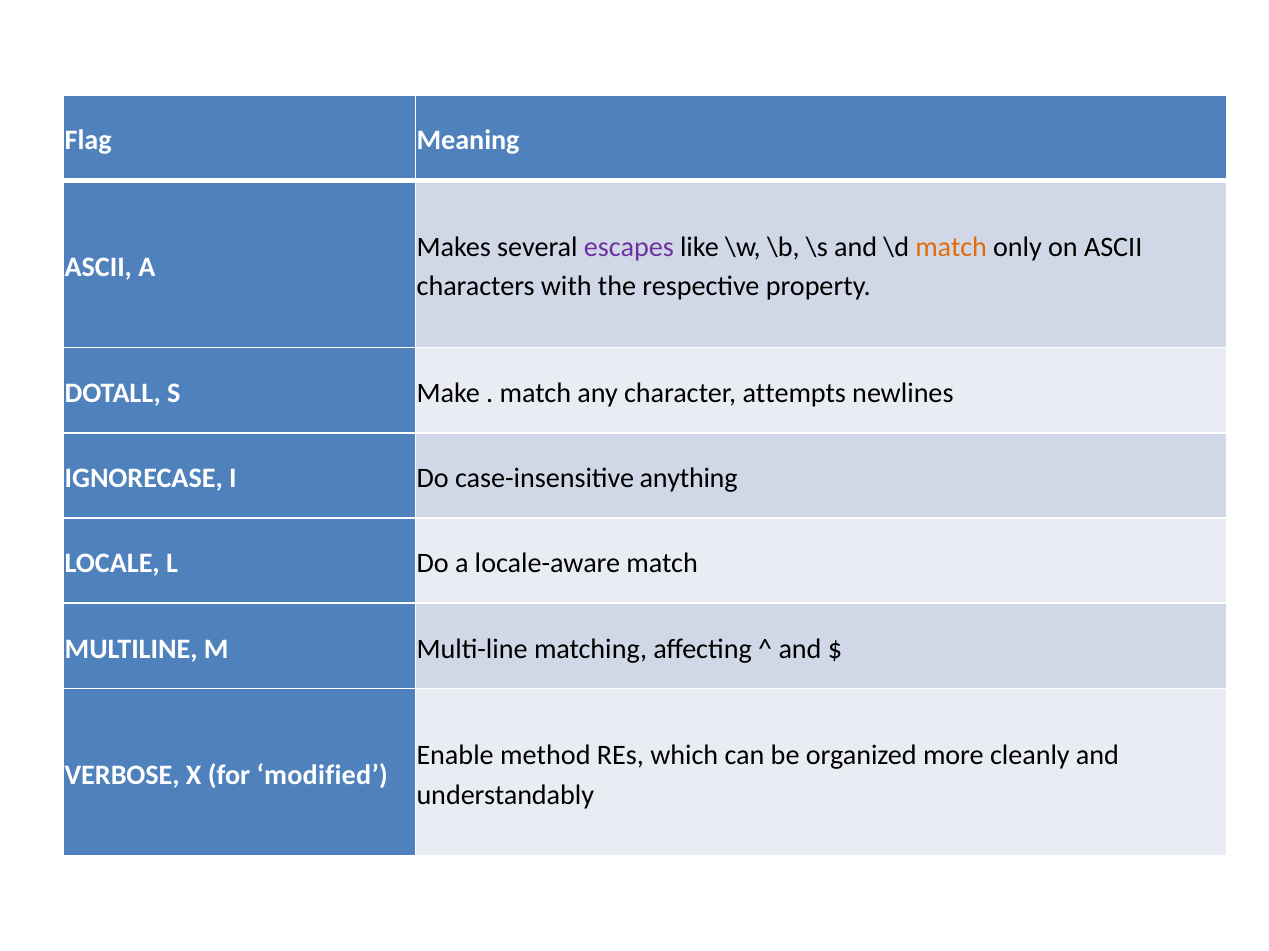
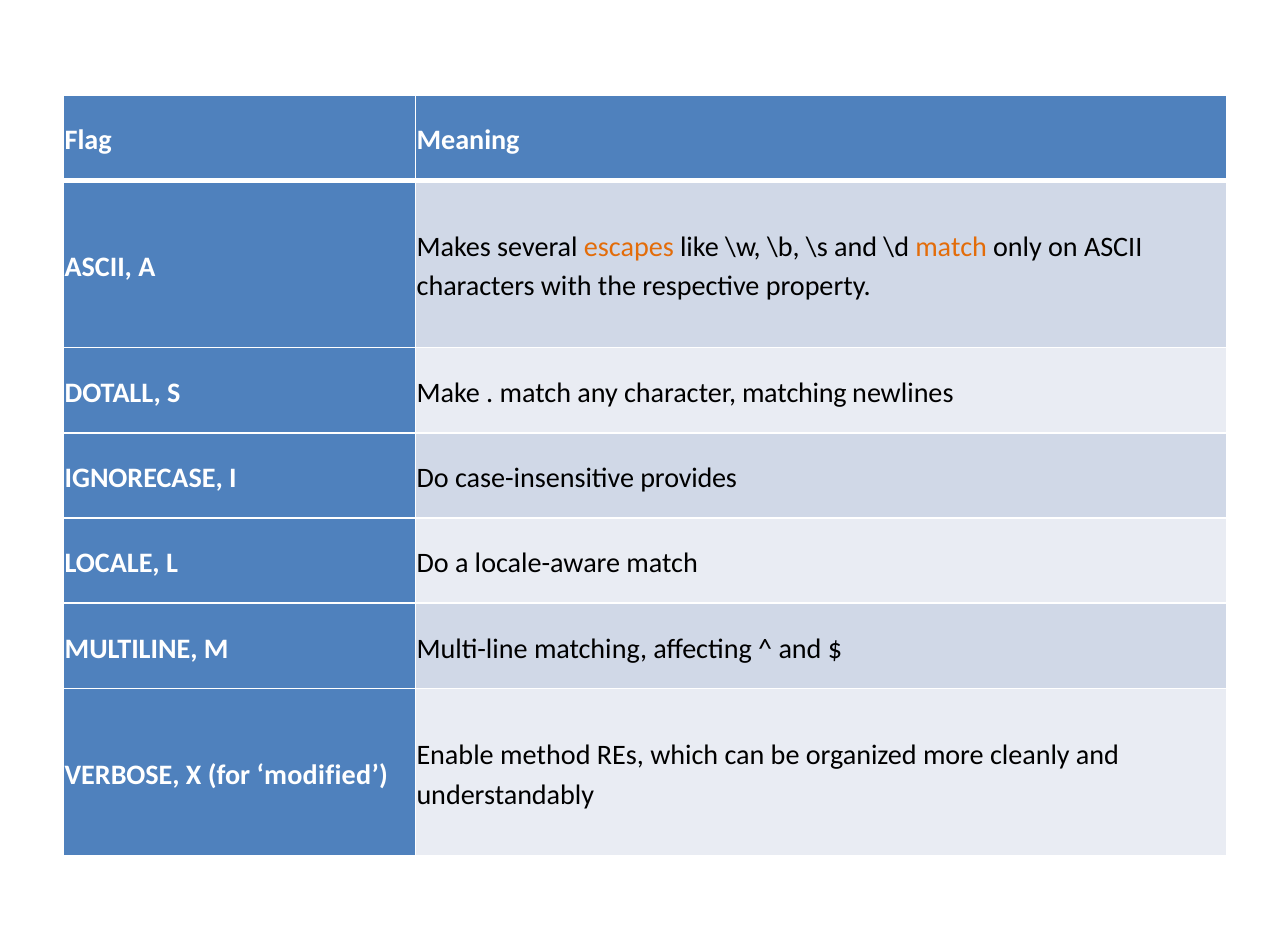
escapes colour: purple -> orange
character attempts: attempts -> matching
anything: anything -> provides
